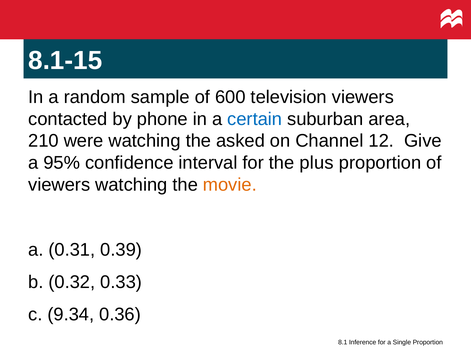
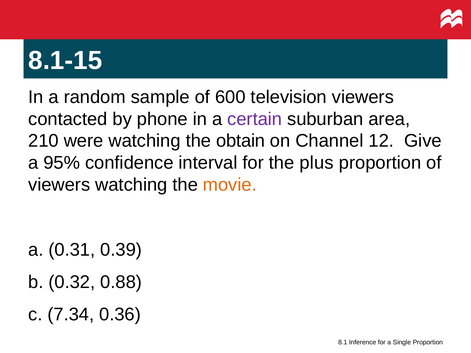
certain colour: blue -> purple
asked: asked -> obtain
0.33: 0.33 -> 0.88
9.34: 9.34 -> 7.34
